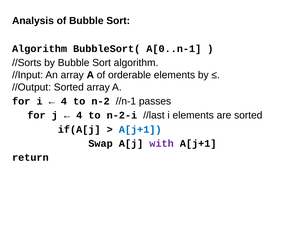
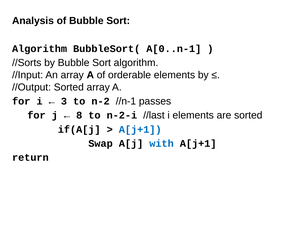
4 at (64, 101): 4 -> 3
4 at (79, 115): 4 -> 8
with colour: purple -> blue
